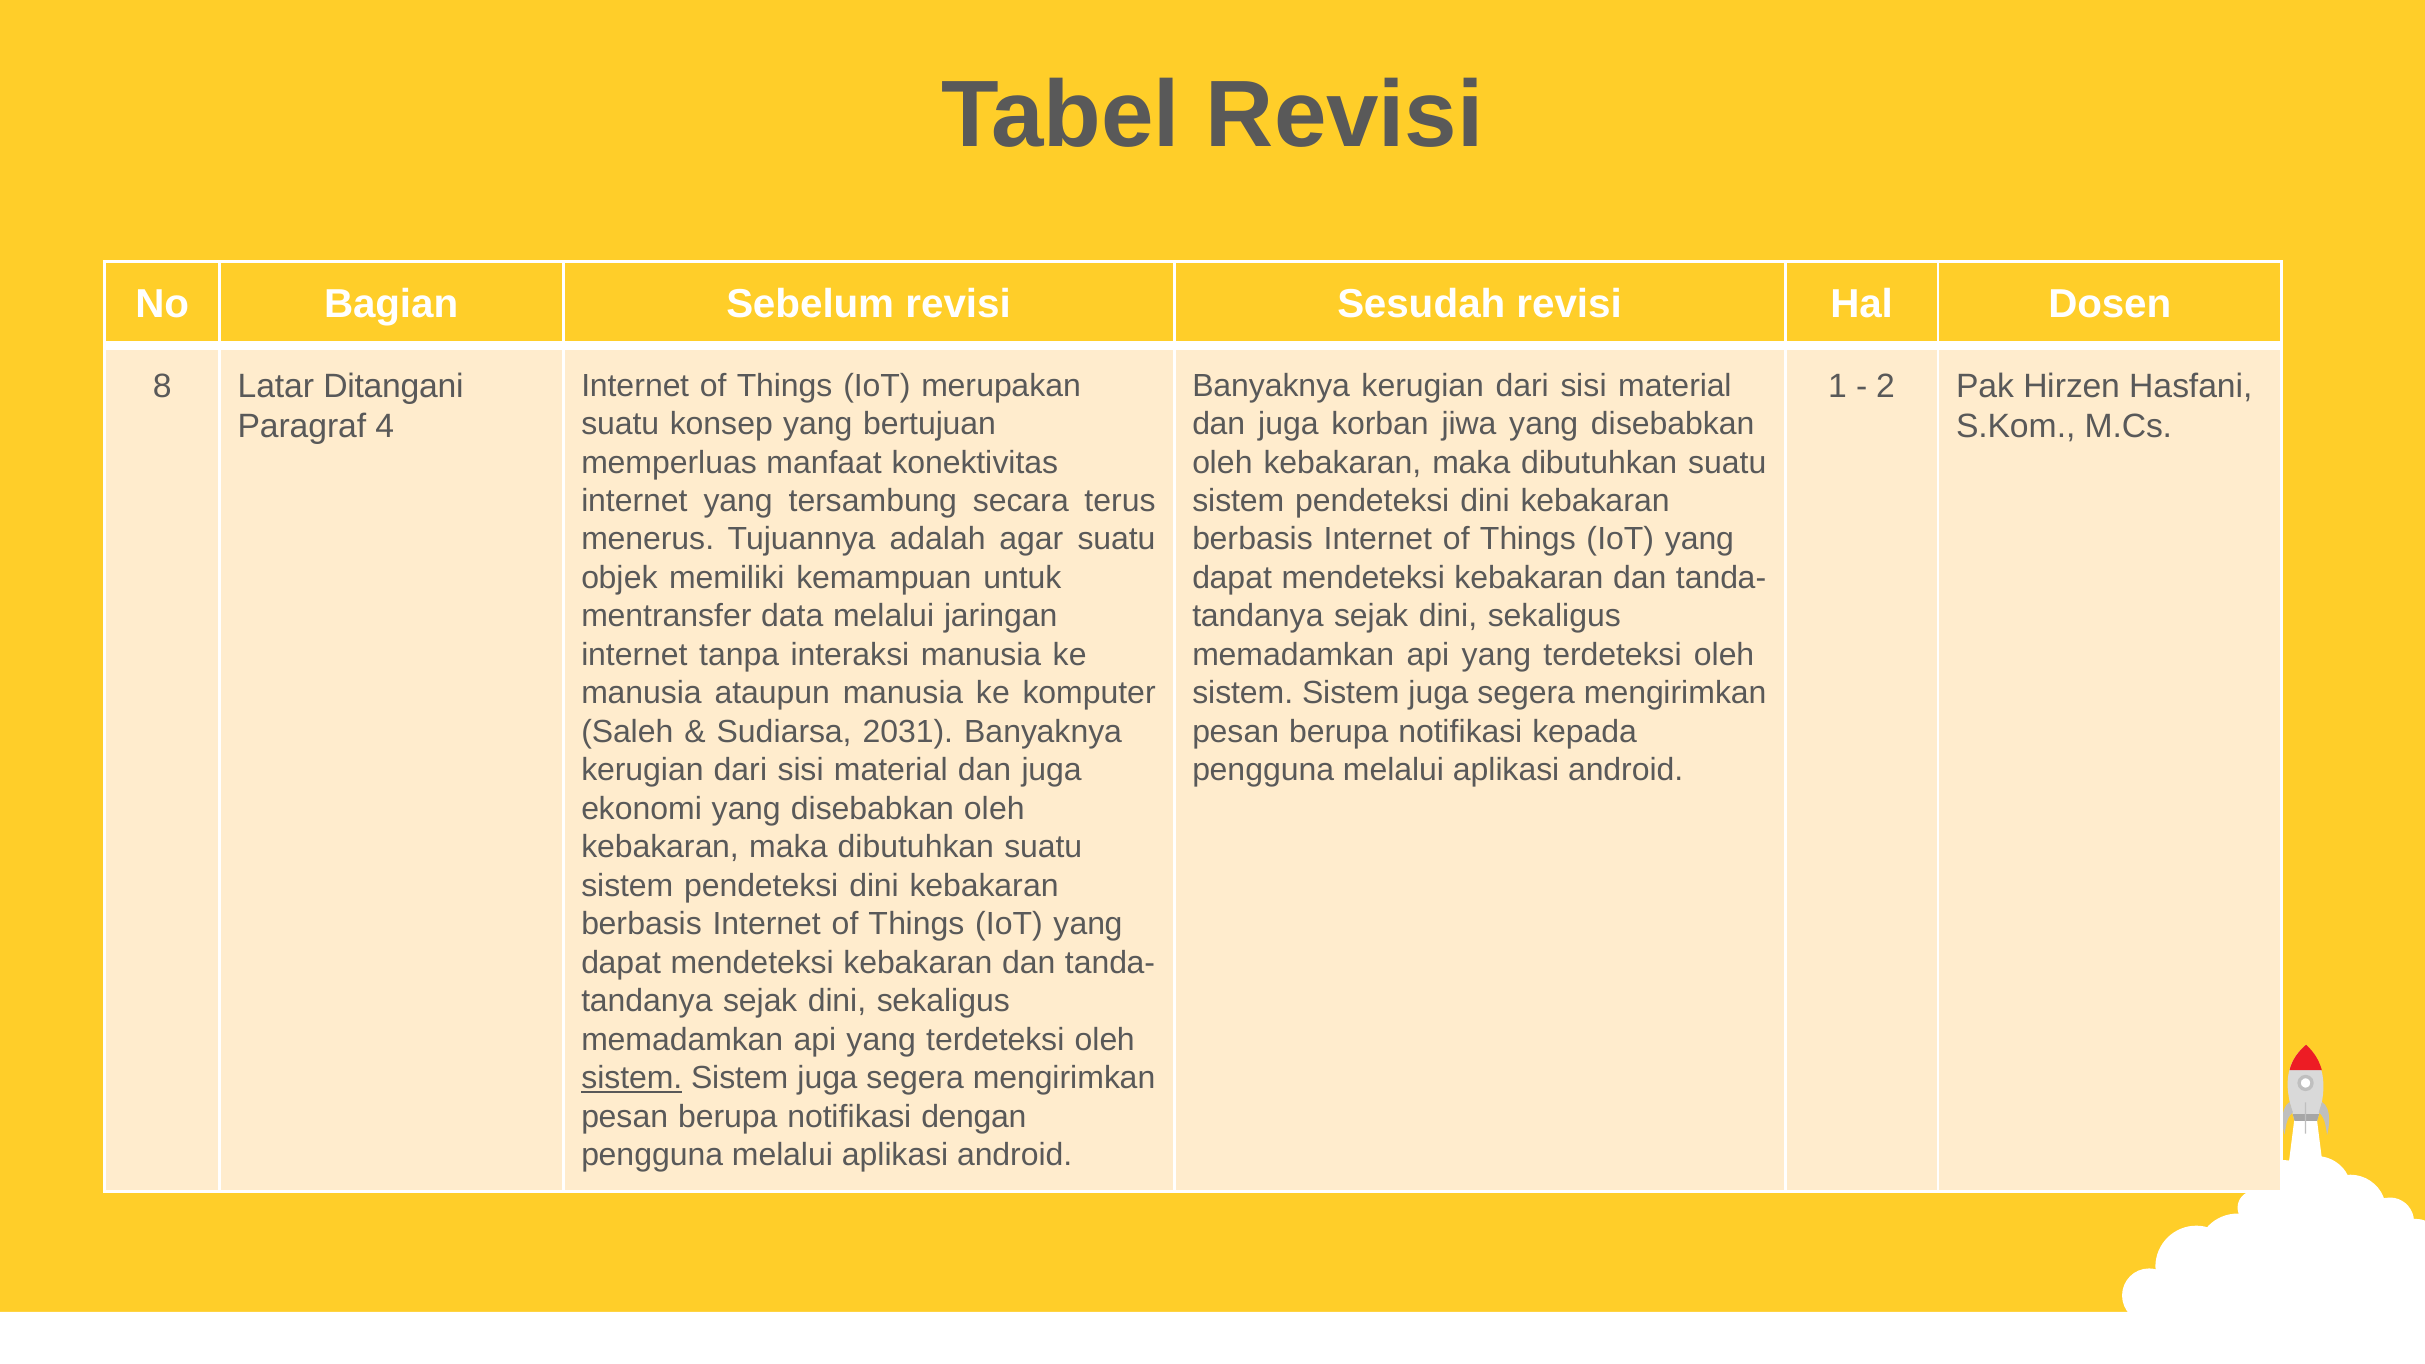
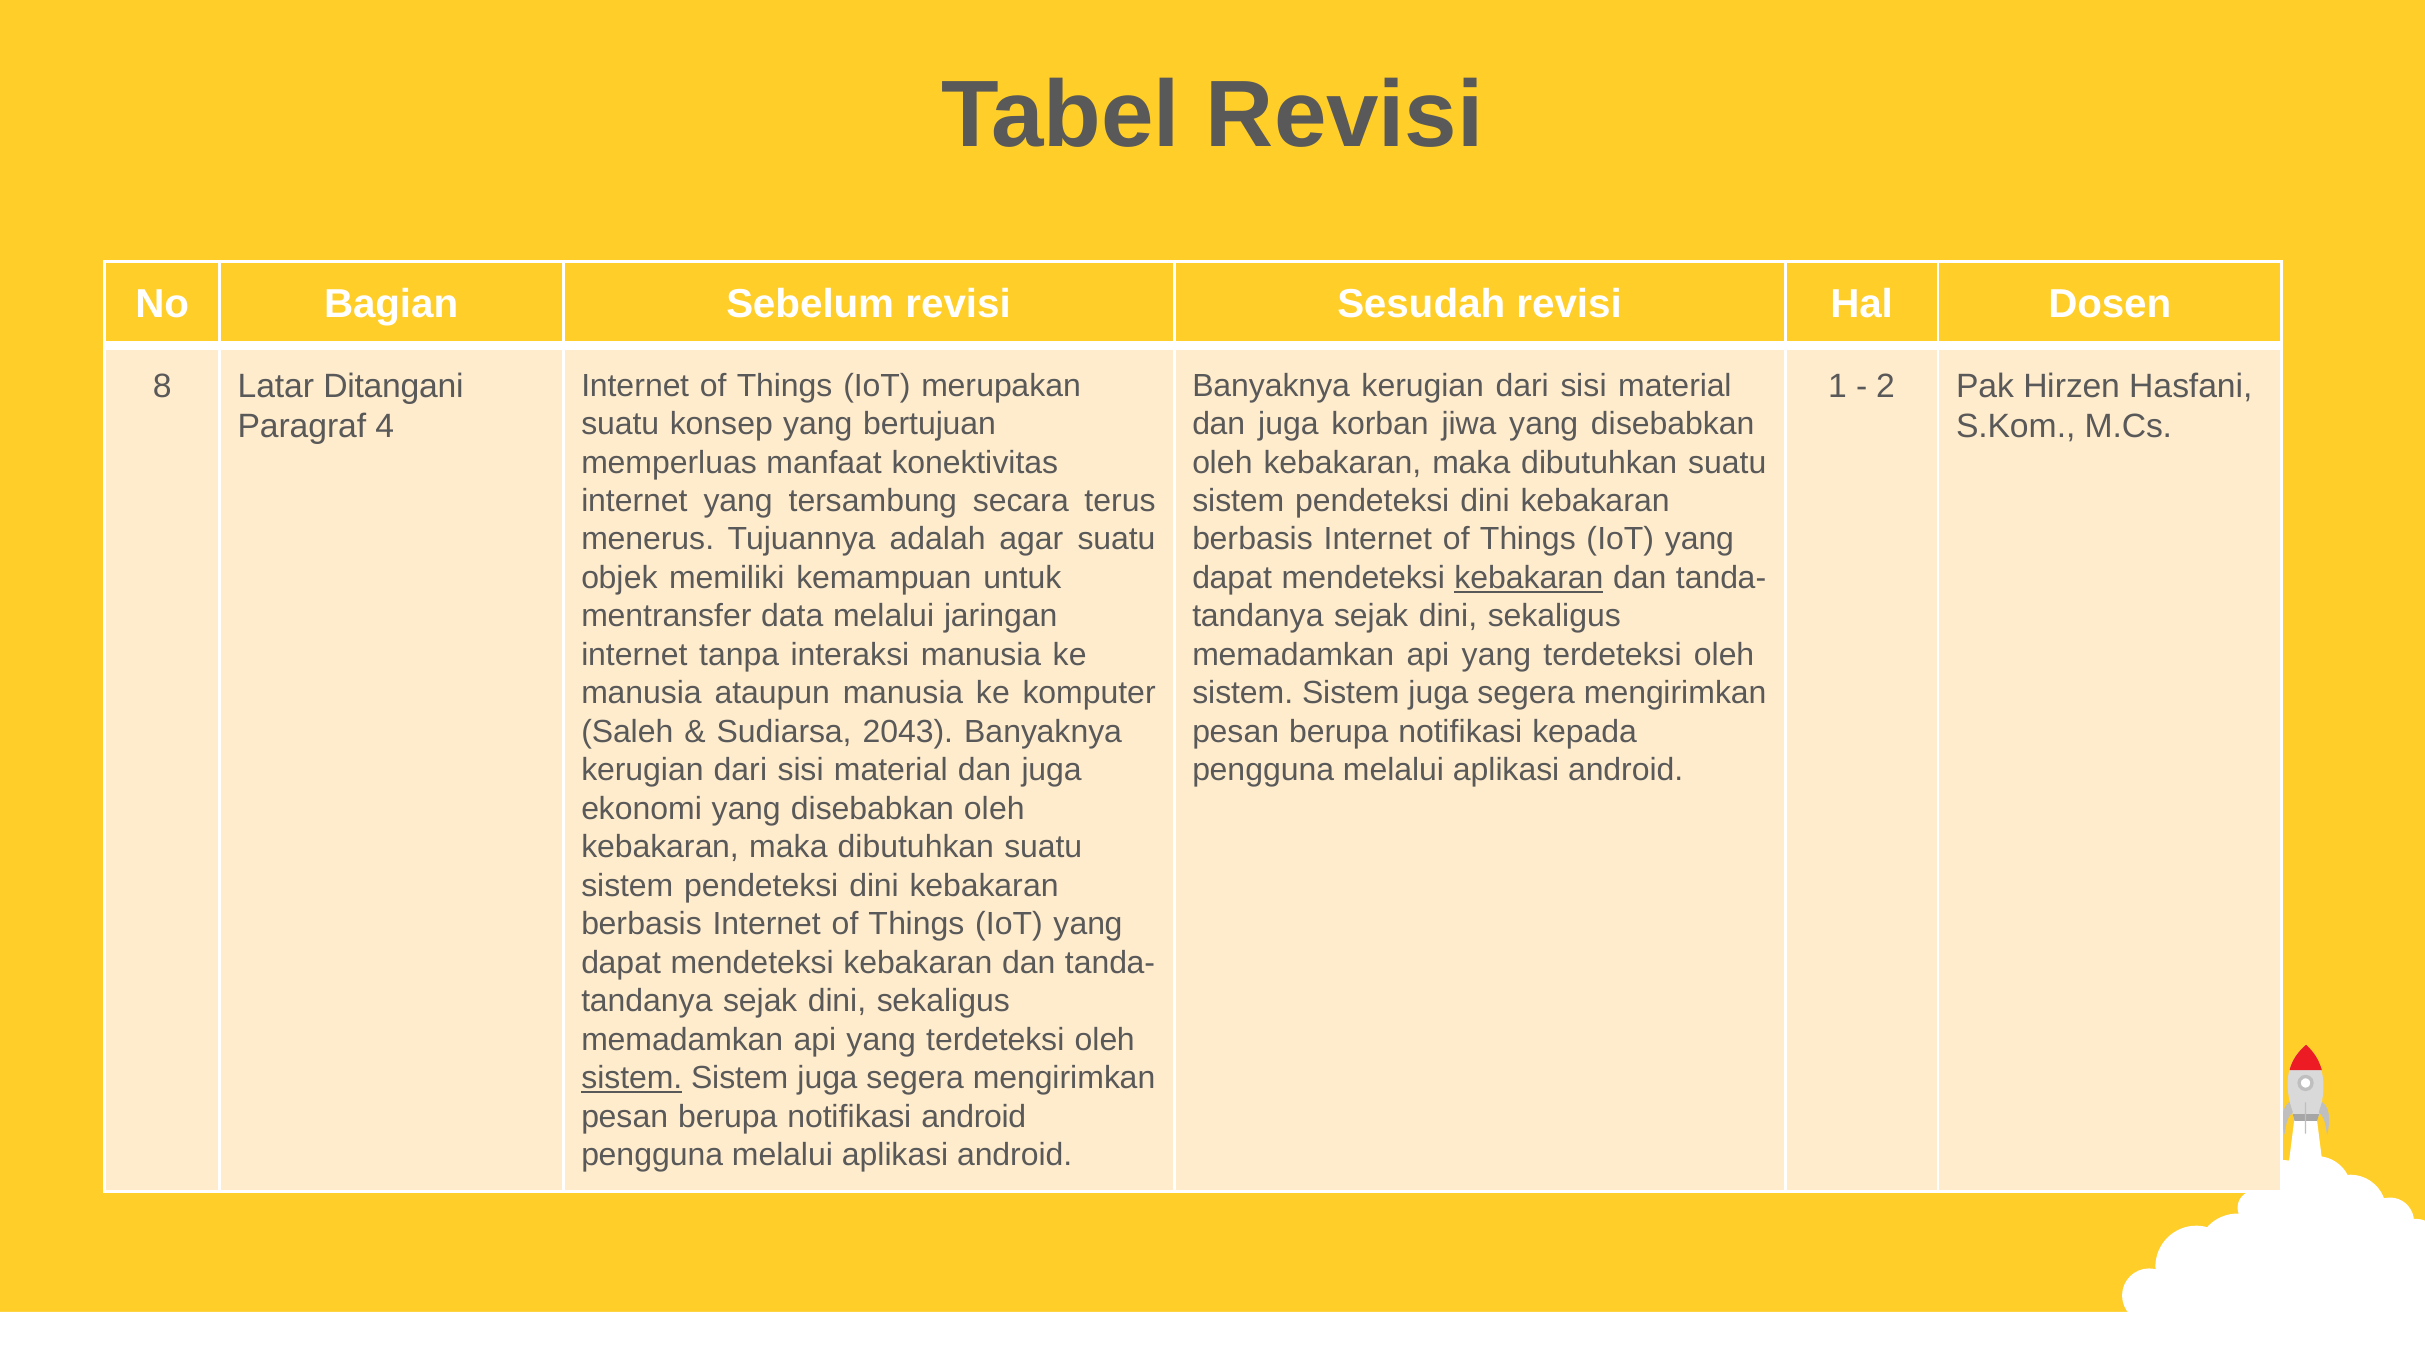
kebakaran at (1529, 578) underline: none -> present
2031: 2031 -> 2043
notifikasi dengan: dengan -> android
